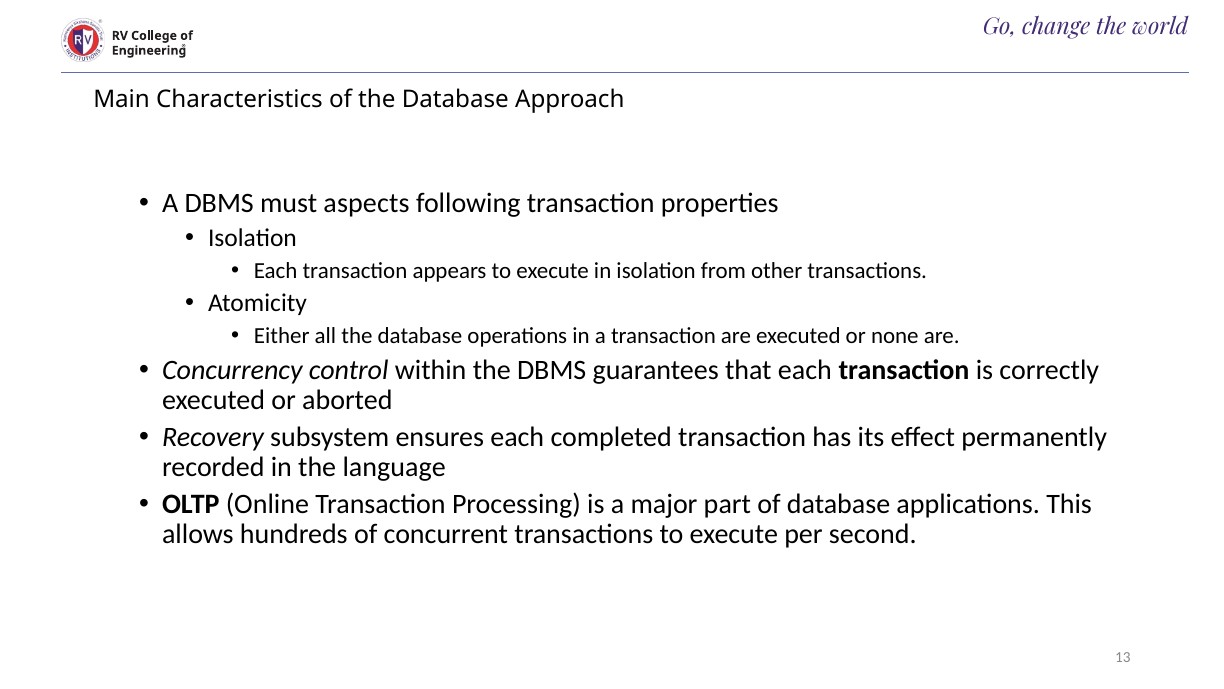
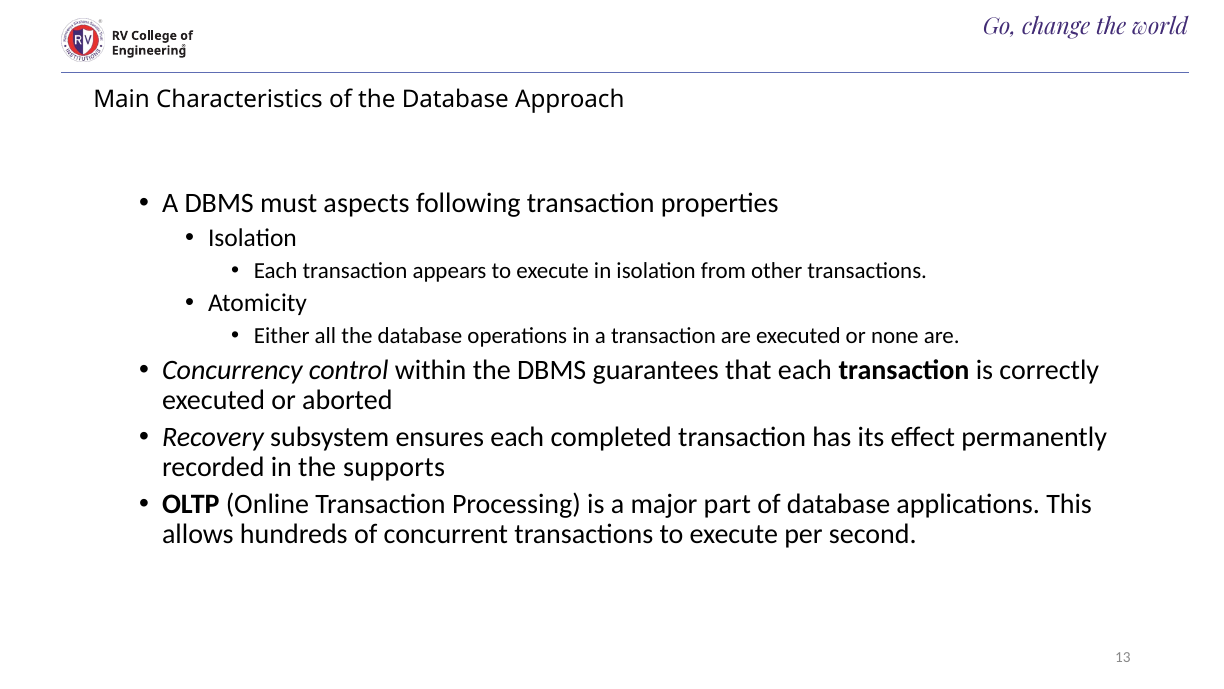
language: language -> supports
